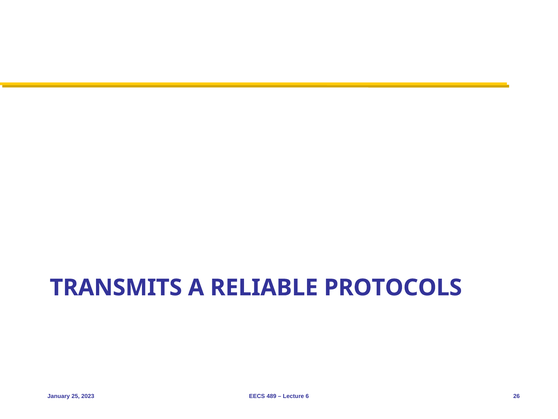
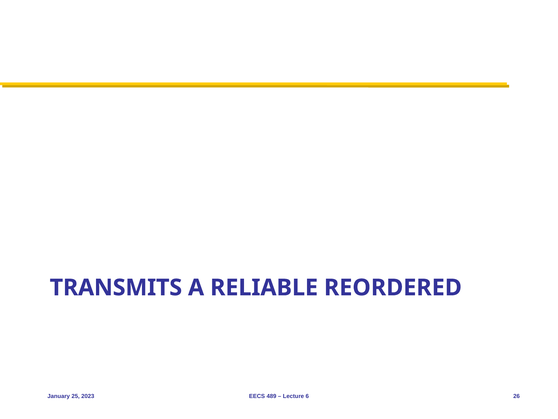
PROTOCOLS: PROTOCOLS -> REORDERED
